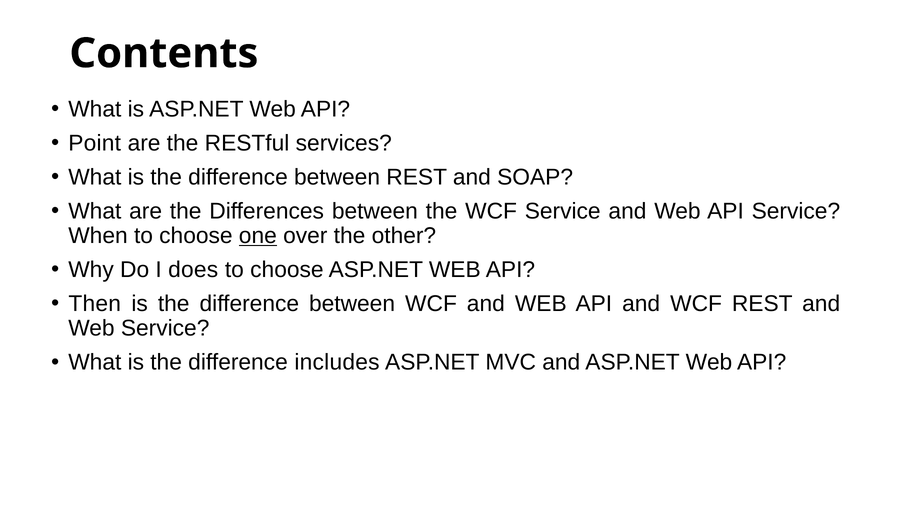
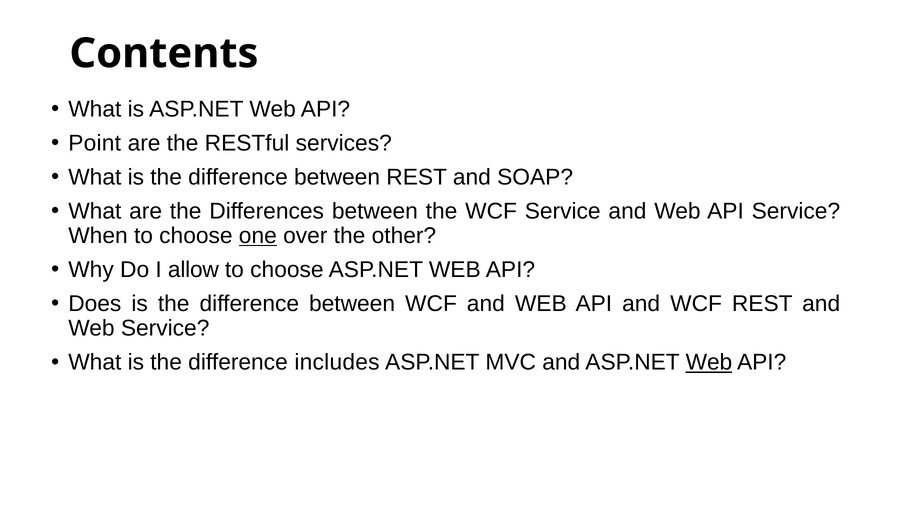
does: does -> allow
Then: Then -> Does
Web at (709, 362) underline: none -> present
